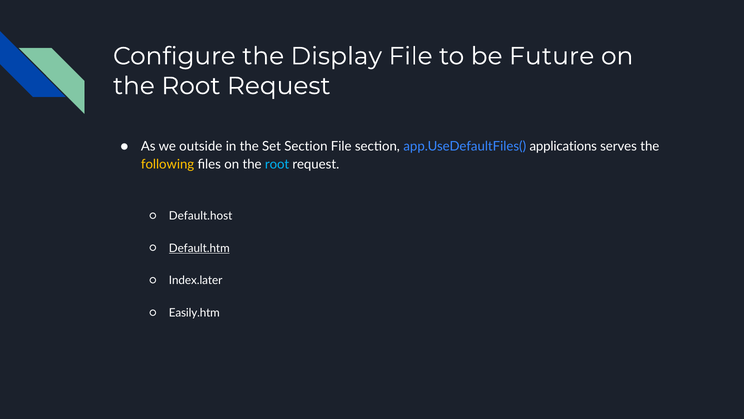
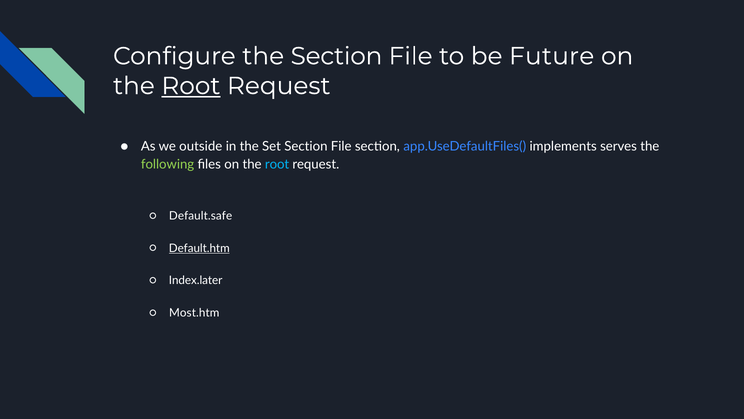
the Display: Display -> Section
Root at (191, 86) underline: none -> present
applications: applications -> implements
following colour: yellow -> light green
Default.host: Default.host -> Default.safe
Easily.htm: Easily.htm -> Most.htm
